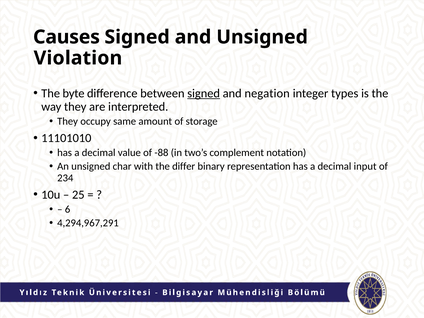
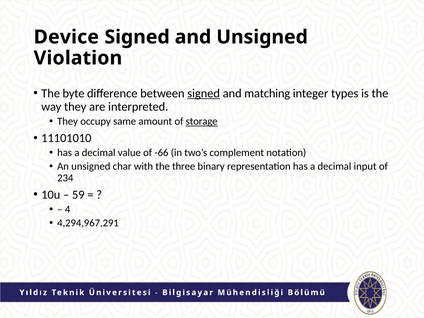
Causes: Causes -> Device
negation: negation -> matching
storage underline: none -> present
-88: -88 -> -66
differ: differ -> three
25: 25 -> 59
6: 6 -> 4
